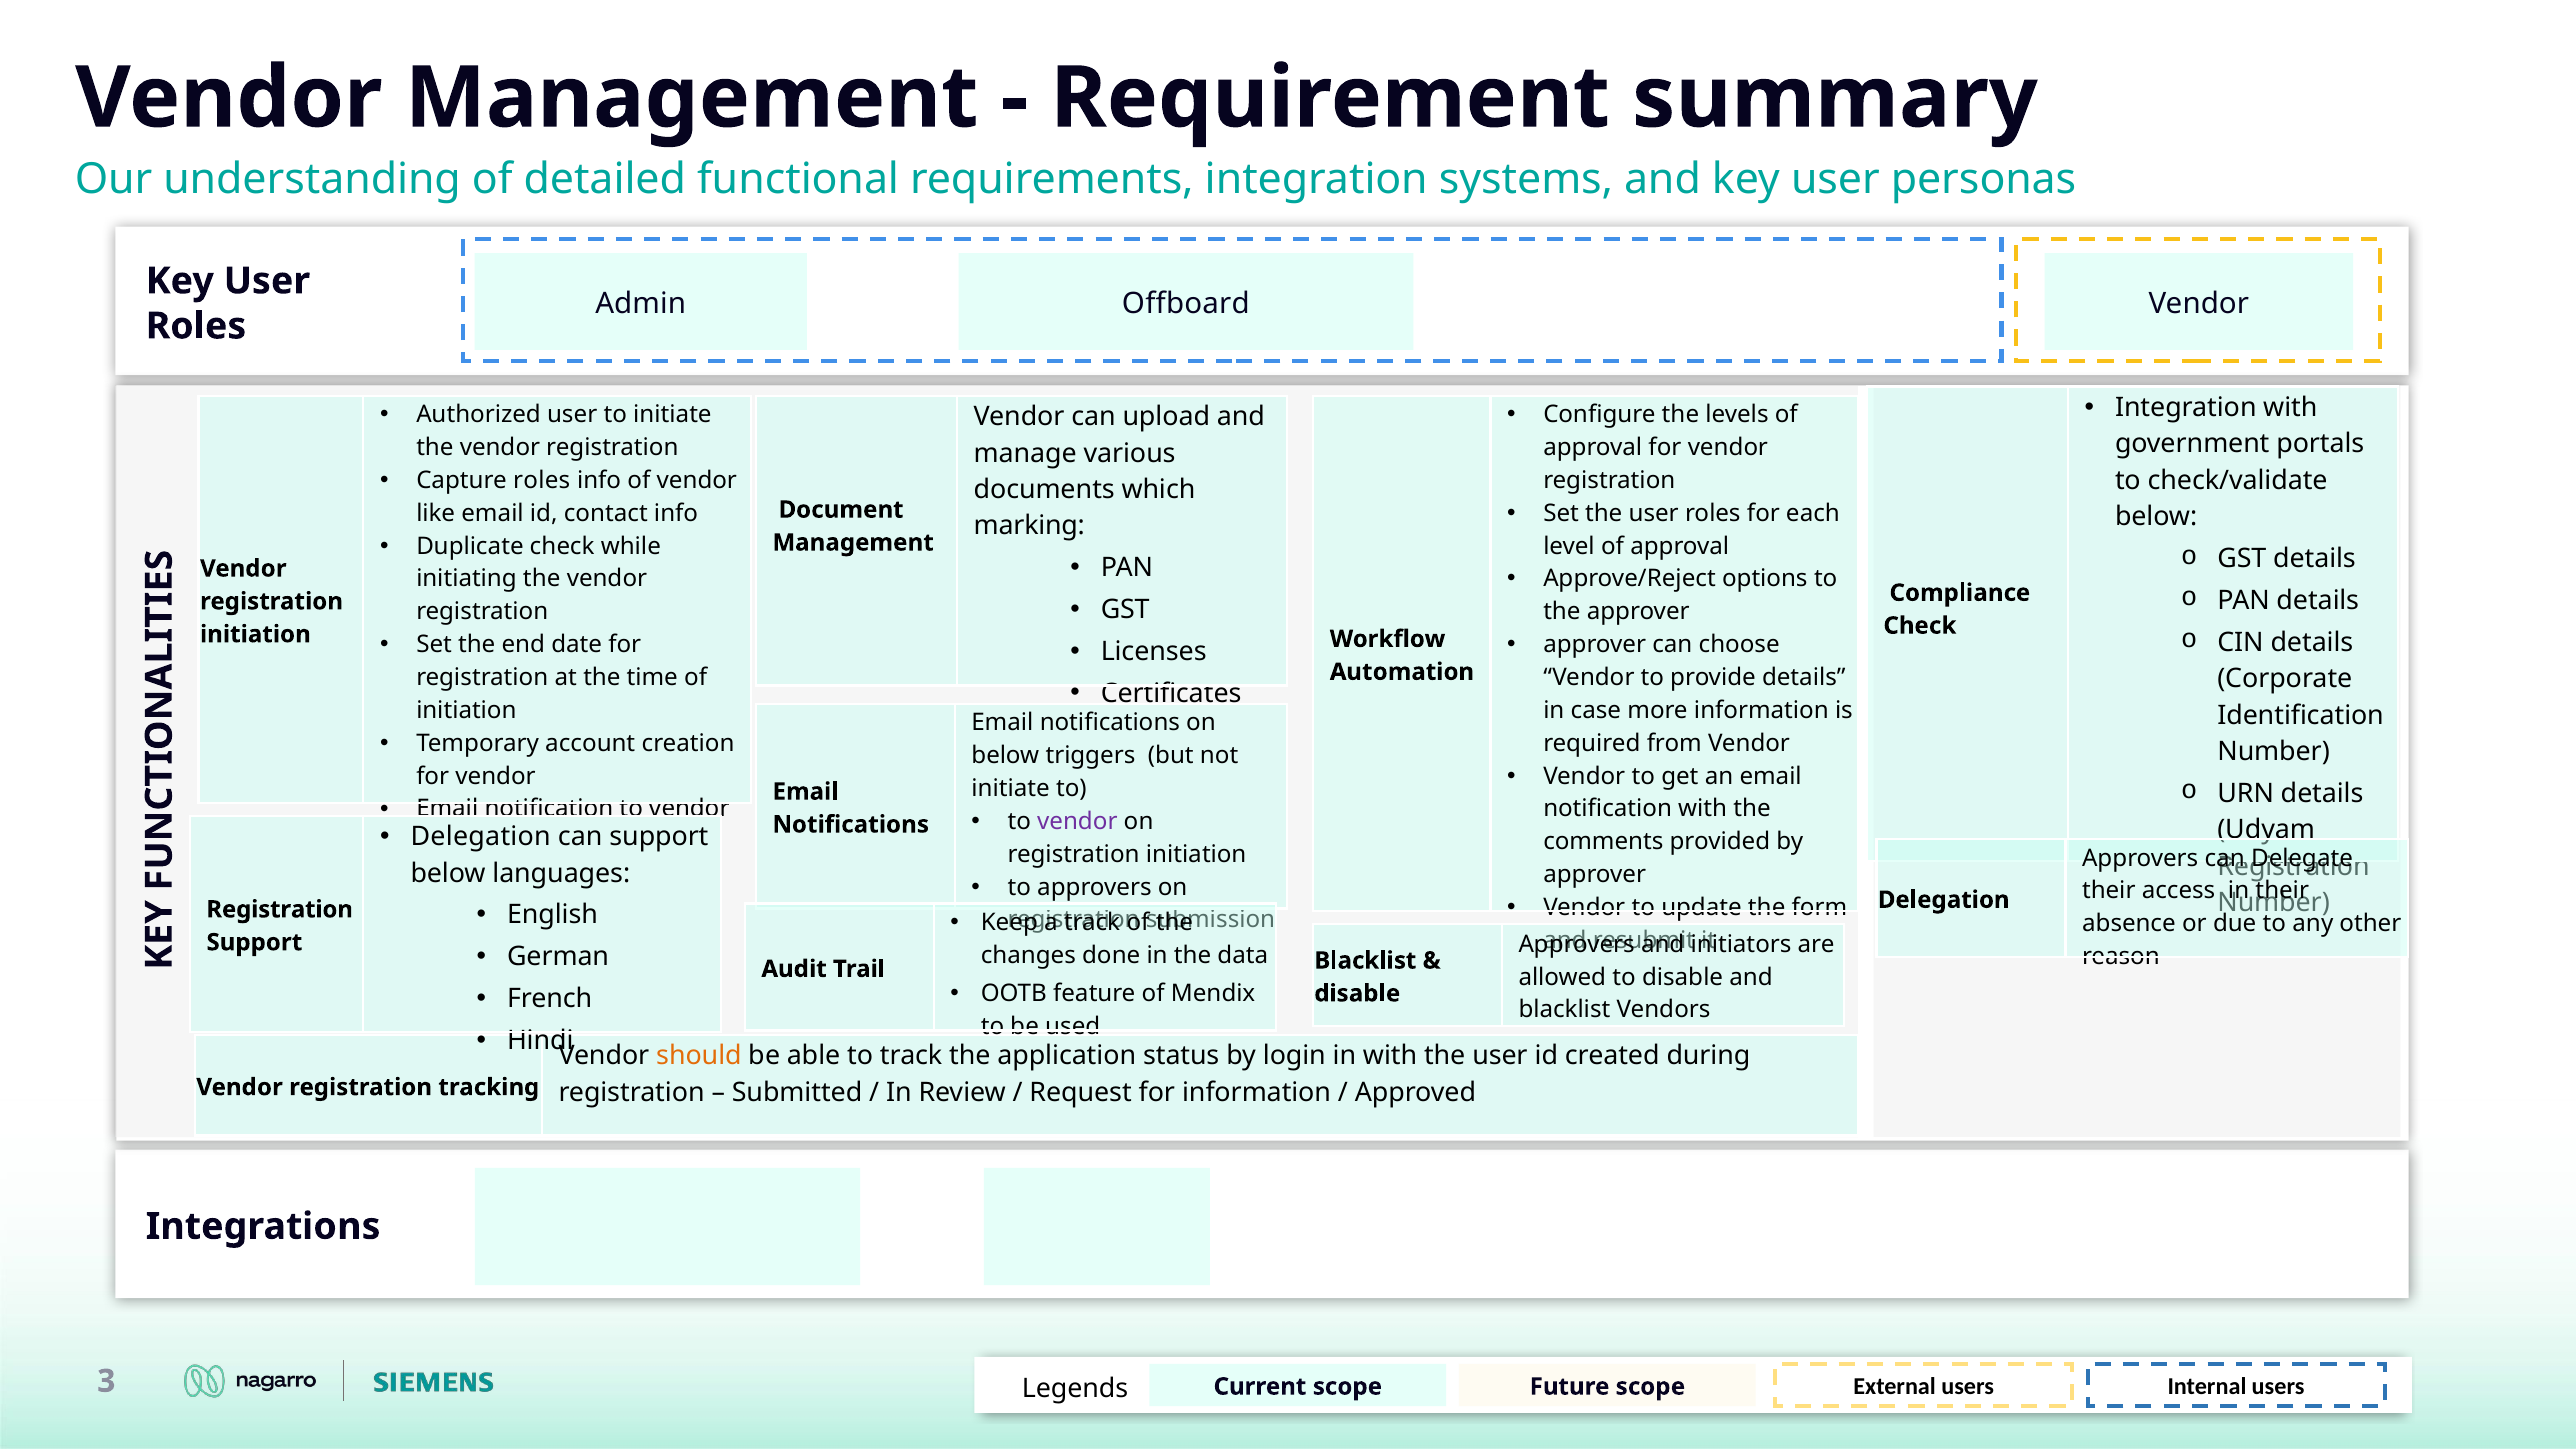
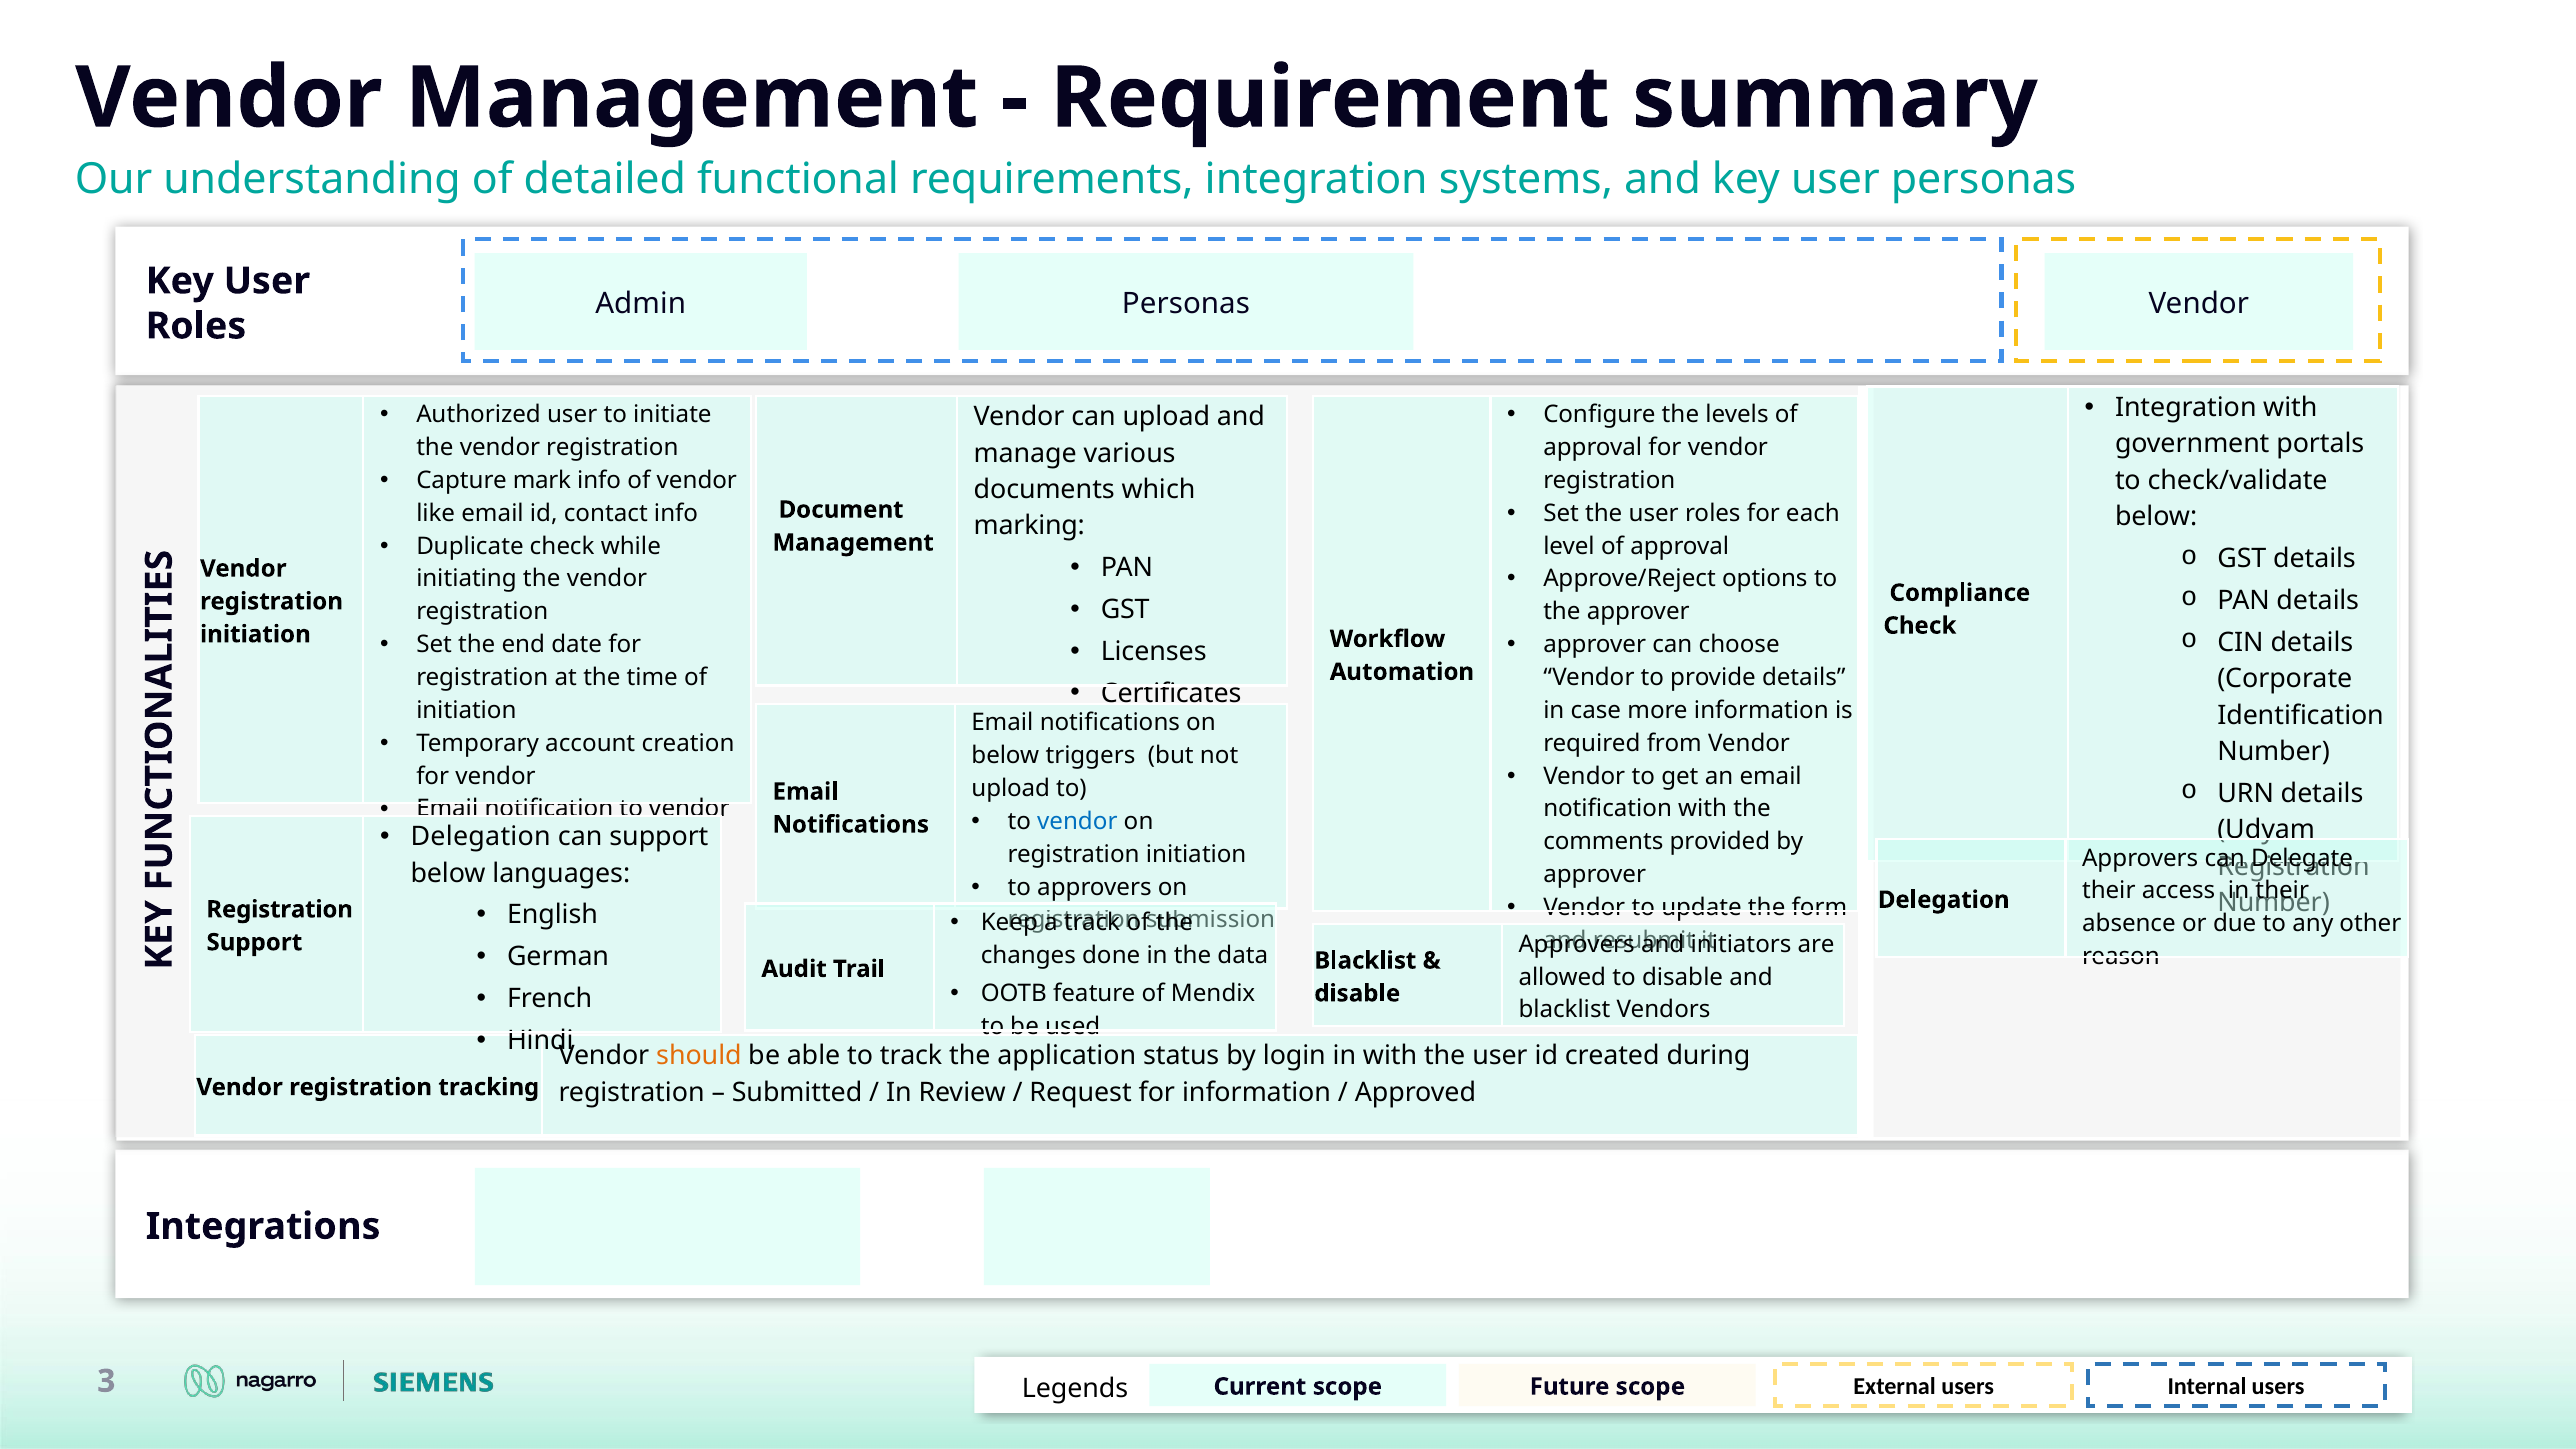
Admin Offboard: Offboard -> Personas
Capture roles: roles -> mark
initiate at (1011, 788): initiate -> upload
vendor at (1077, 821) colour: purple -> blue
